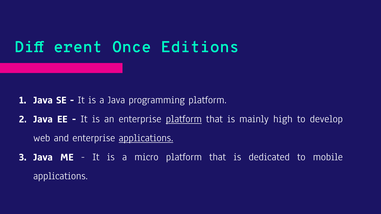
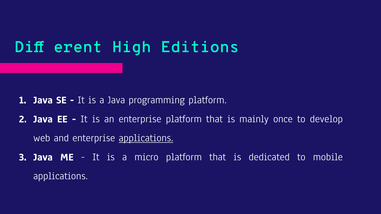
Once: Once -> High
platform at (184, 119) underline: present -> none
high: high -> once
